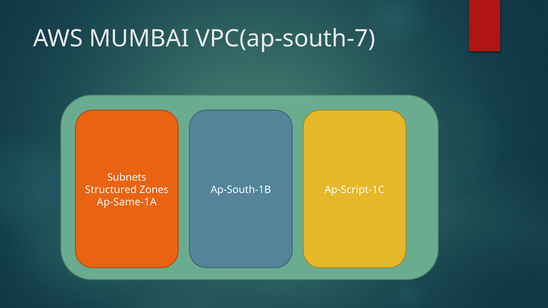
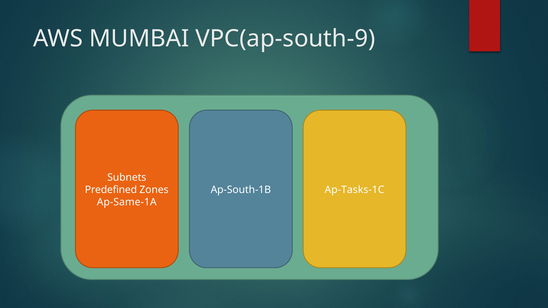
VPC(ap-south-7: VPC(ap-south-7 -> VPC(ap-south-9
Structured: Structured -> Predefined
Ap-Script-1C: Ap-Script-1C -> Ap-Tasks-1C
